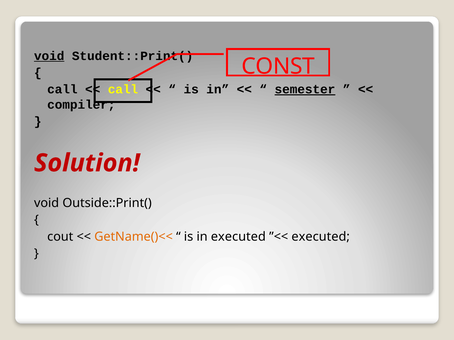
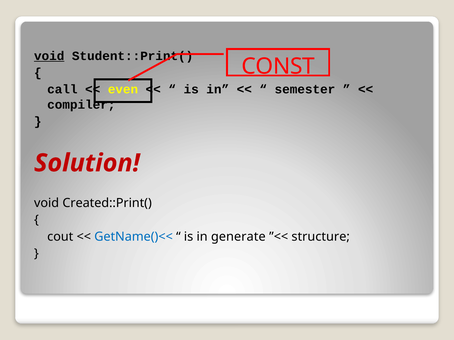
call at (123, 90): call -> even
semester underline: present -> none
Outside::Print(: Outside::Print( -> Created::Print(
GetName()<< colour: orange -> blue
in executed: executed -> generate
executed at (321, 237): executed -> structure
